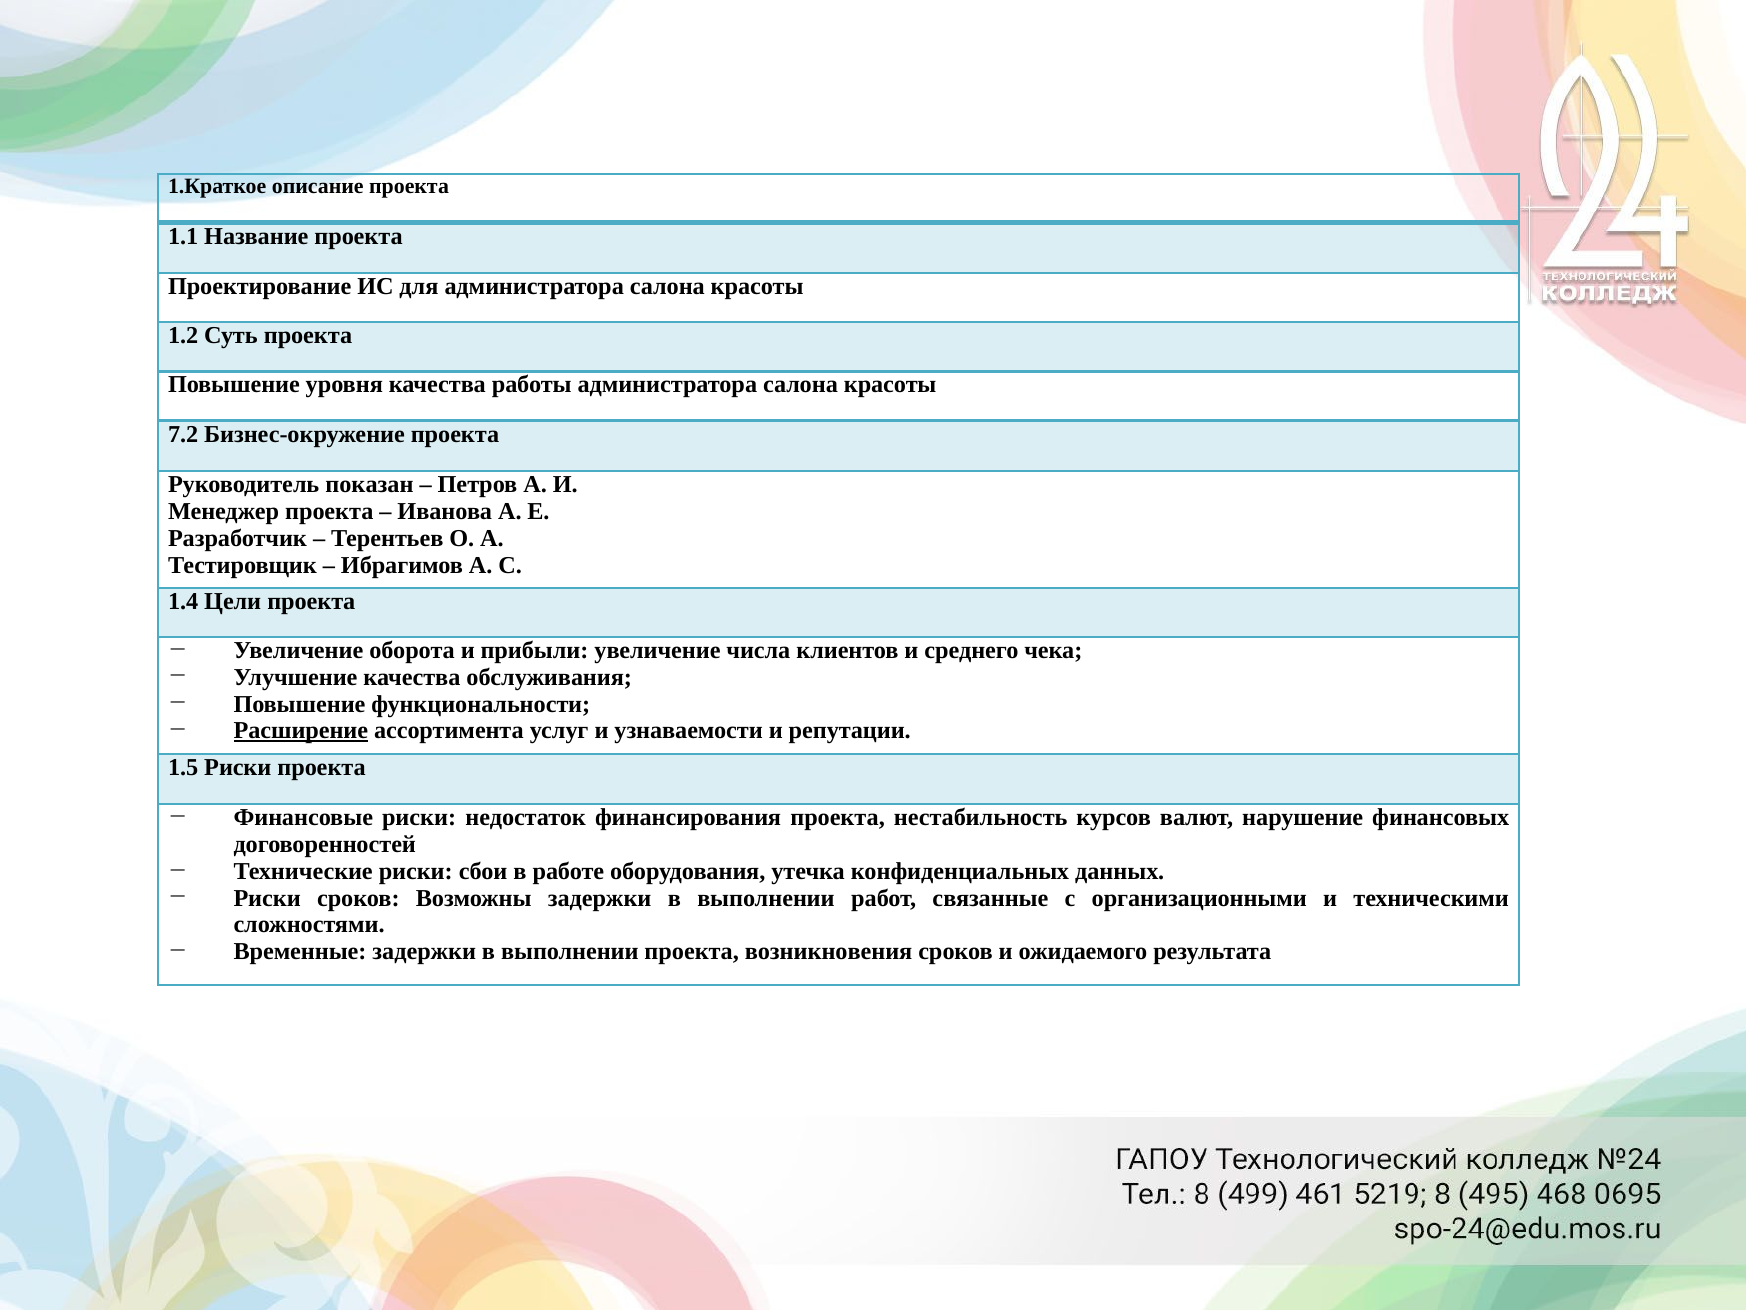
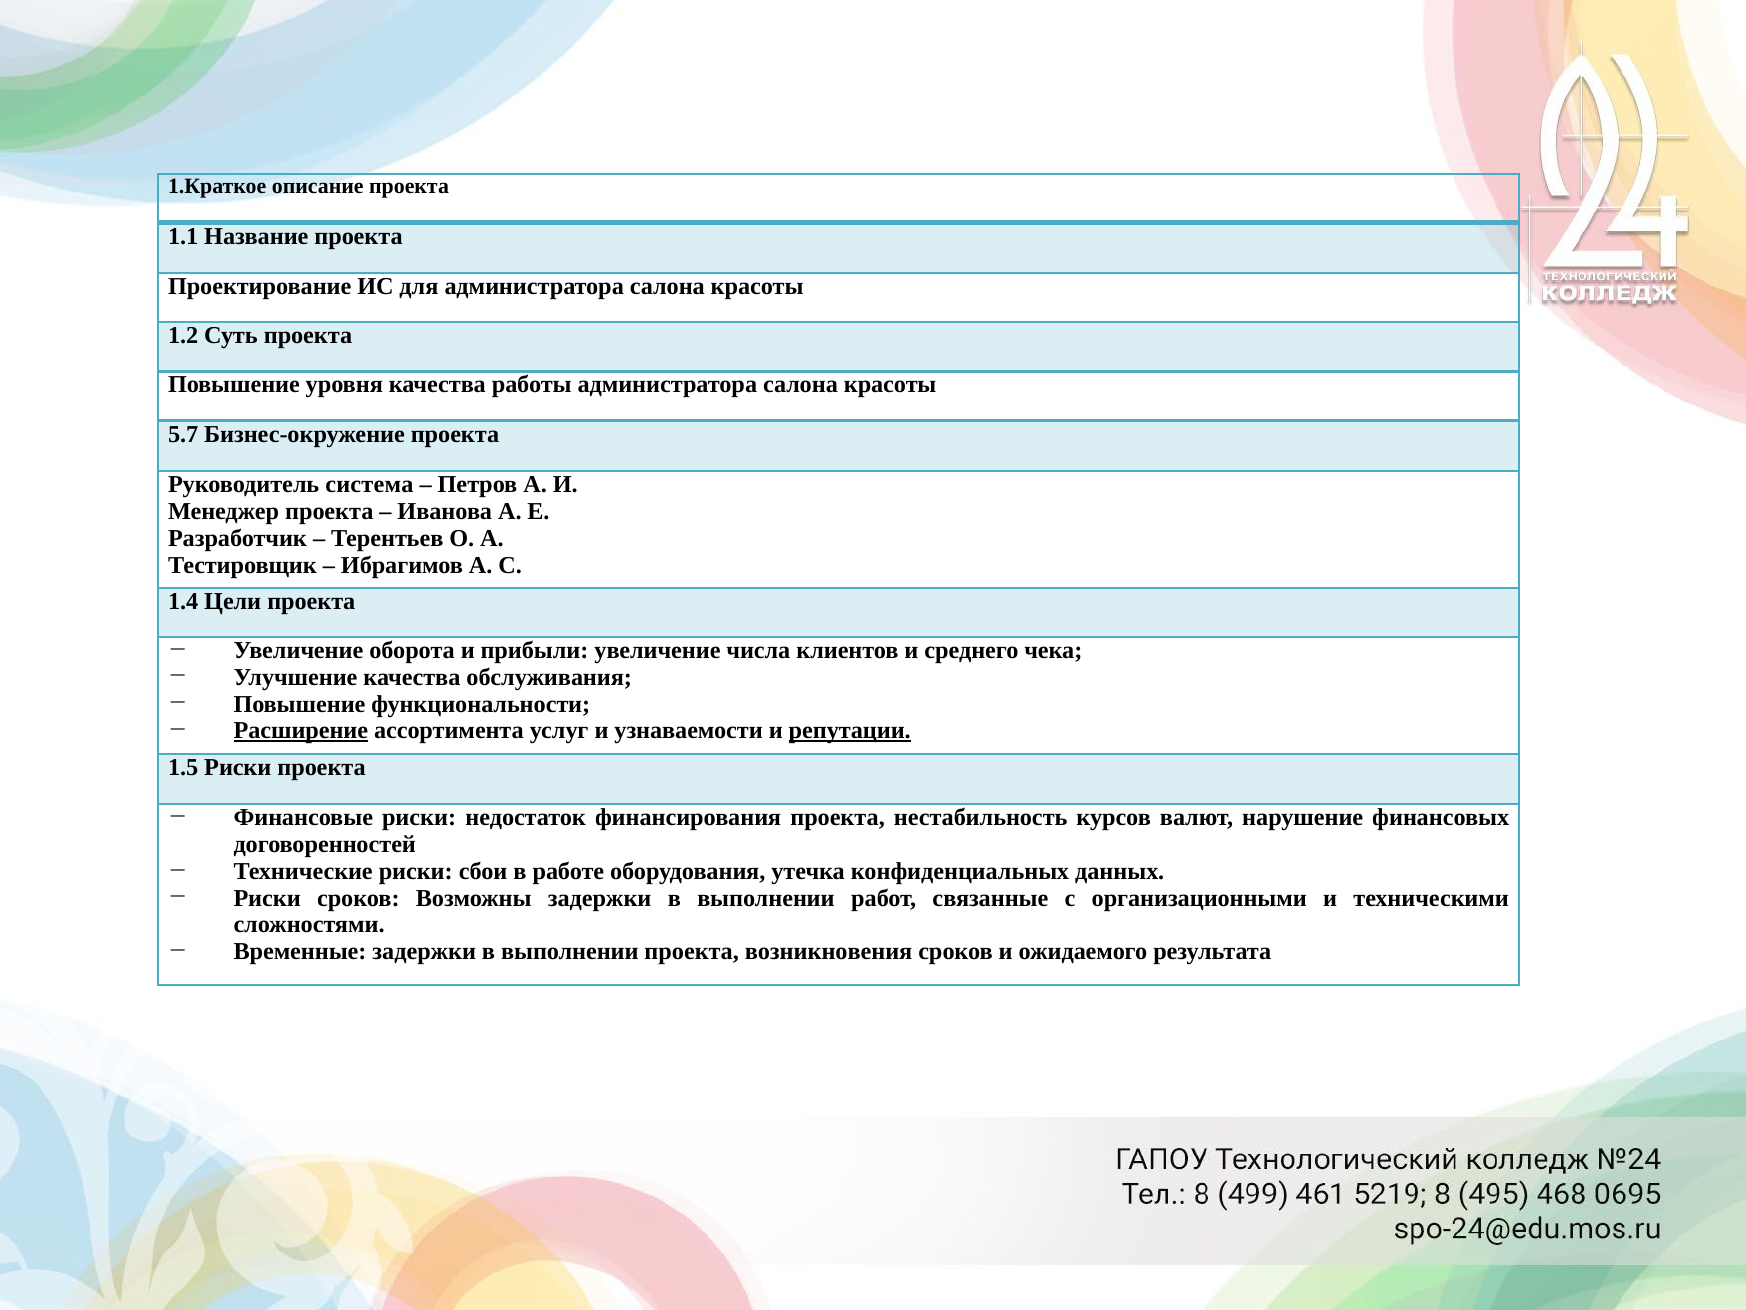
7.2: 7.2 -> 5.7
показан: показан -> система
репутации underline: none -> present
